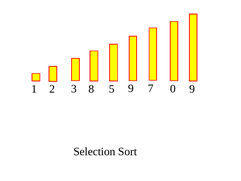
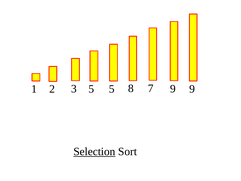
3 8: 8 -> 5
5 9: 9 -> 8
7 0: 0 -> 9
Selection underline: none -> present
